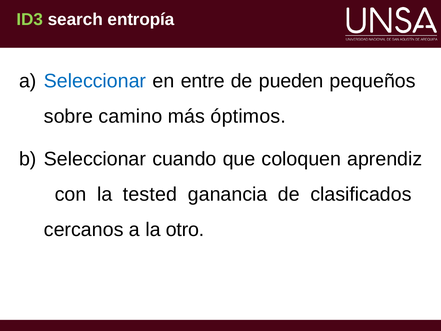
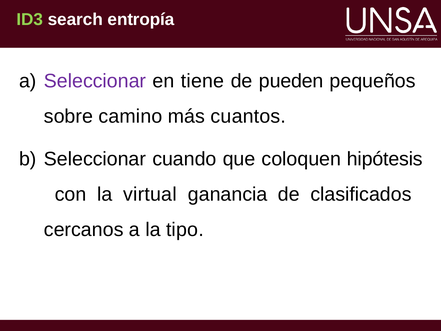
Seleccionar at (95, 81) colour: blue -> purple
entre: entre -> tiene
óptimos: óptimos -> cuantos
aprendiz: aprendiz -> hipótesis
tested: tested -> virtual
otro: otro -> tipo
